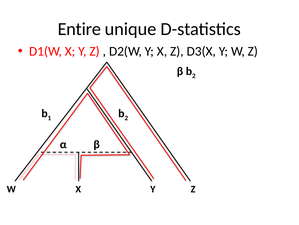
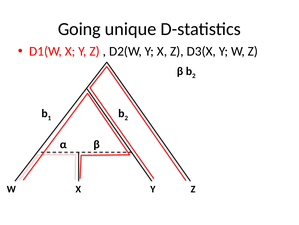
Entire: Entire -> Going
